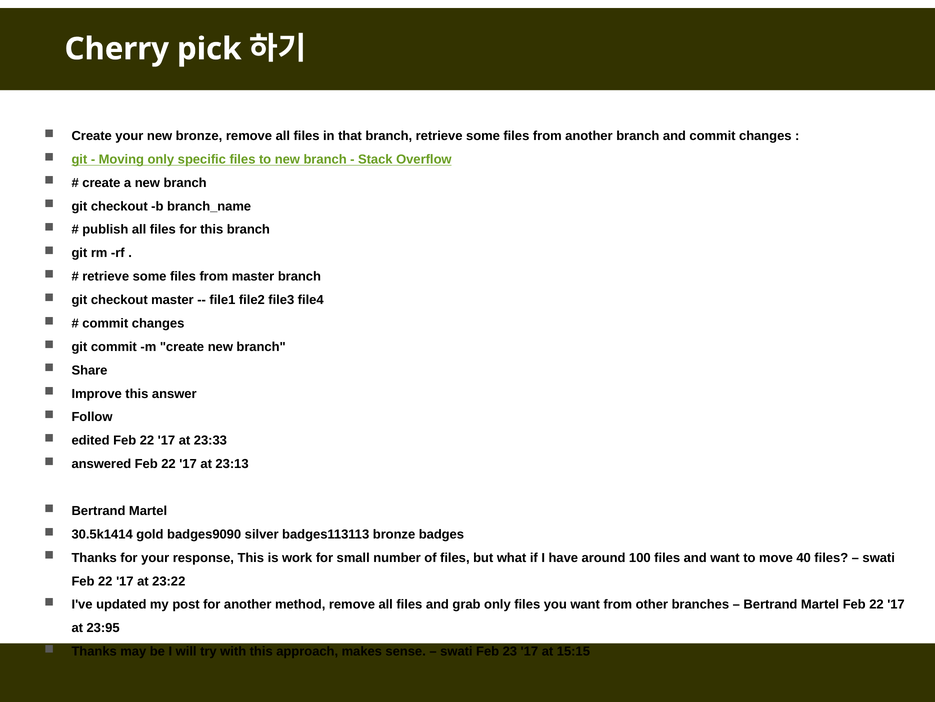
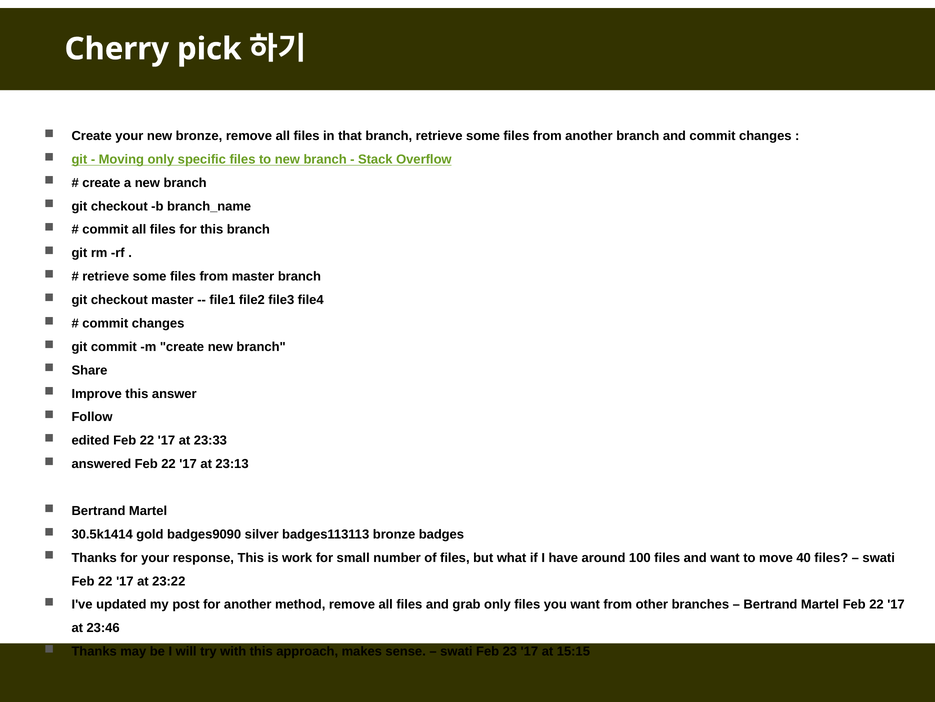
publish at (105, 229): publish -> commit
23:95: 23:95 -> 23:46
